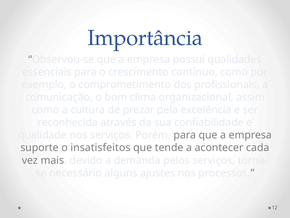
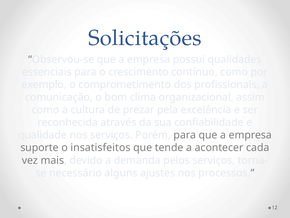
Importância: Importância -> Solicitações
